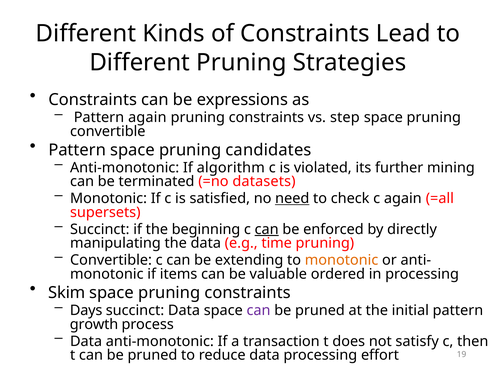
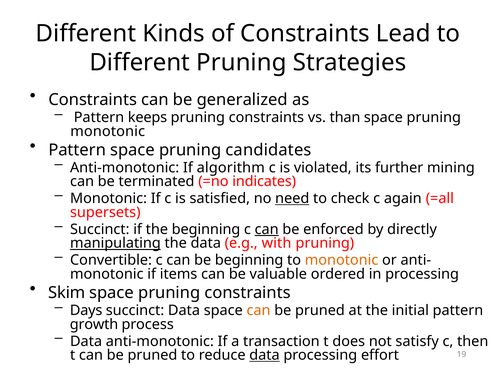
expressions: expressions -> generalized
Pattern again: again -> keeps
step: step -> than
convertible at (108, 131): convertible -> monotonic
datasets: datasets -> indicates
manipulating underline: none -> present
time: time -> with
be extending: extending -> beginning
can at (259, 310) colour: purple -> orange
data at (264, 355) underline: none -> present
